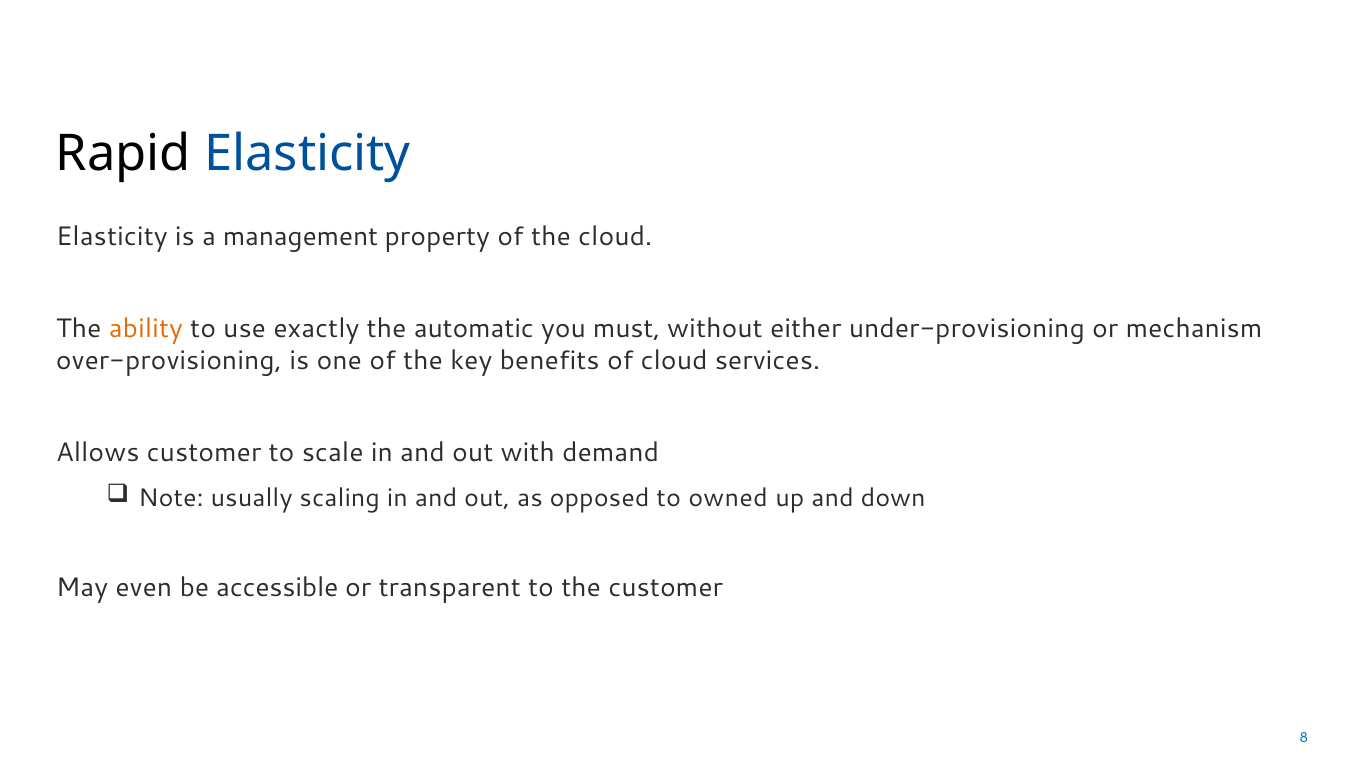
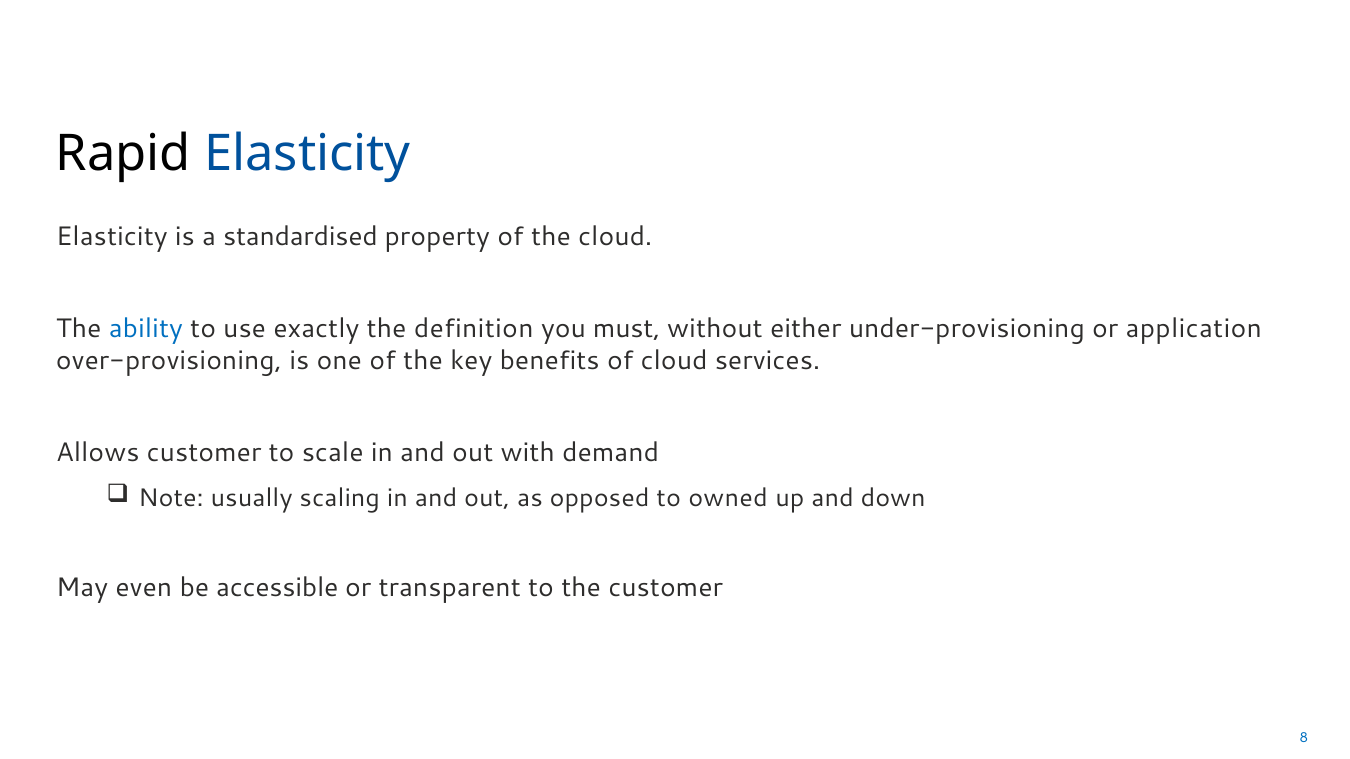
management: management -> standardised
ability colour: orange -> blue
automatic: automatic -> definition
mechanism: mechanism -> application
